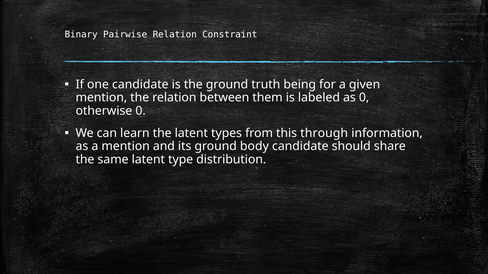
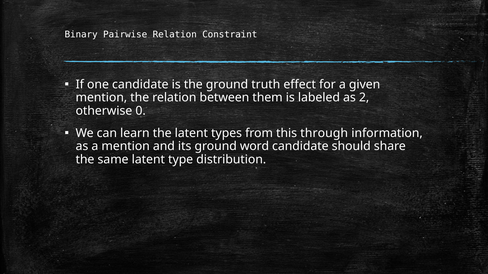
being: being -> effect
as 0: 0 -> 2
body: body -> word
